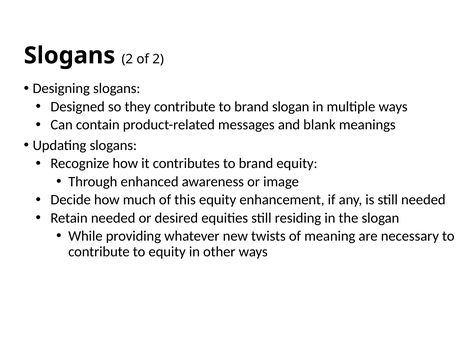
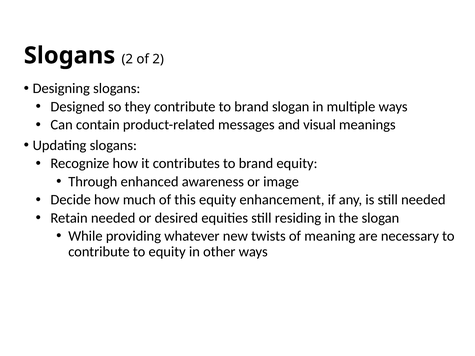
blank: blank -> visual
